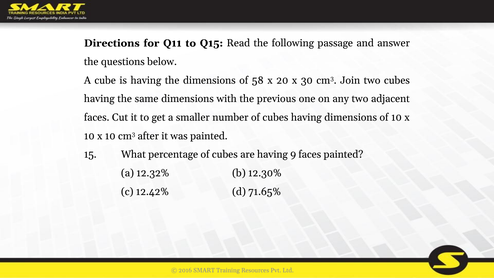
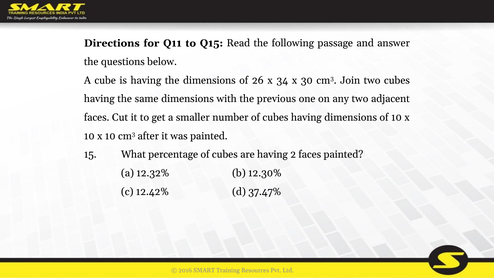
58: 58 -> 26
20: 20 -> 34
9: 9 -> 2
71.65%: 71.65% -> 37.47%
